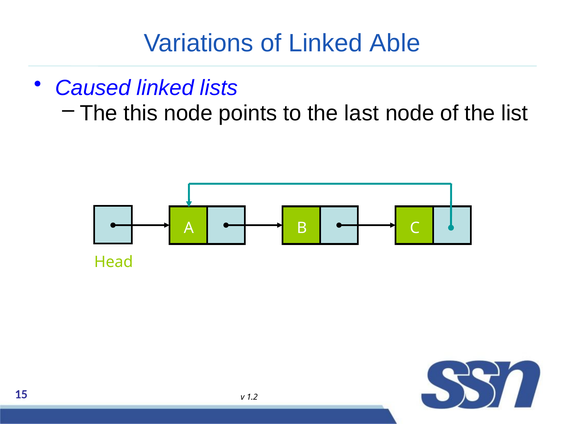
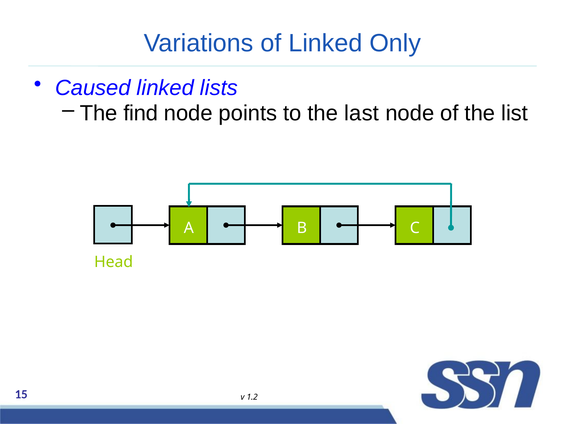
Able: Able -> Only
this: this -> find
